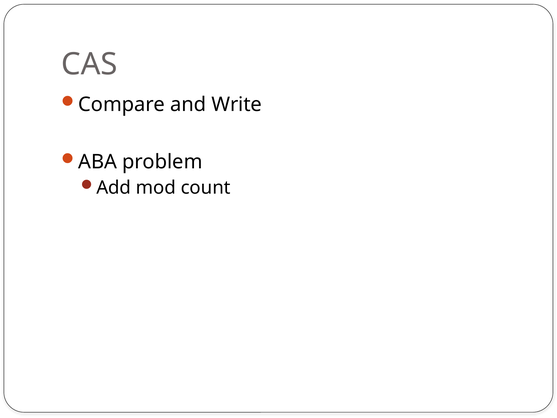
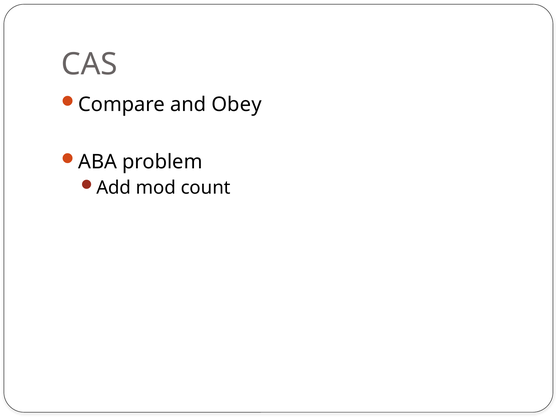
Write: Write -> Obey
